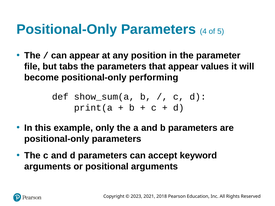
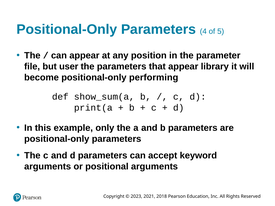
tabs: tabs -> user
values: values -> library
